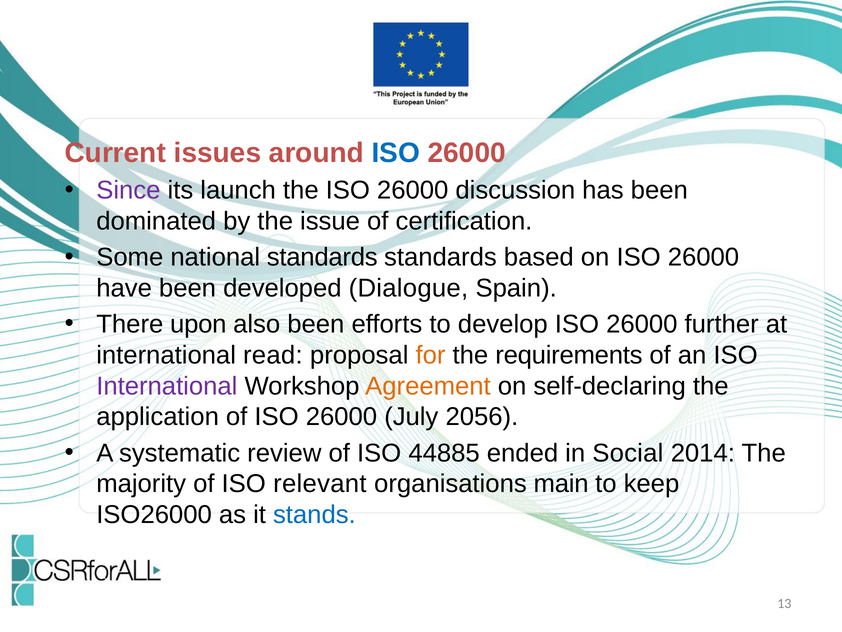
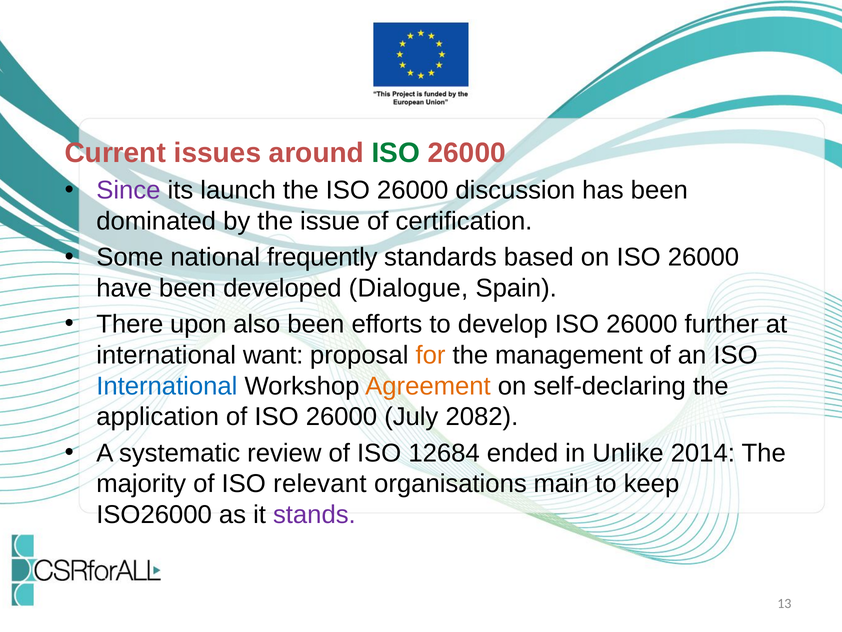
ISO at (396, 153) colour: blue -> green
national standards: standards -> frequently
read: read -> want
requirements: requirements -> management
International at (167, 386) colour: purple -> blue
2056: 2056 -> 2082
44885: 44885 -> 12684
Social: Social -> Unlike
stands colour: blue -> purple
